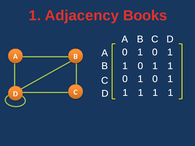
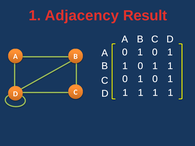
Books: Books -> Result
